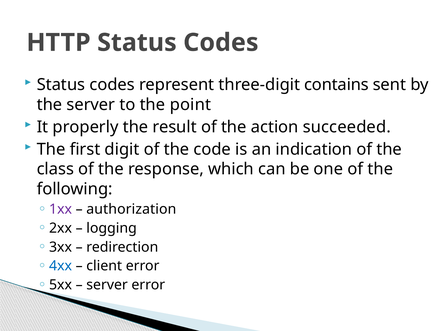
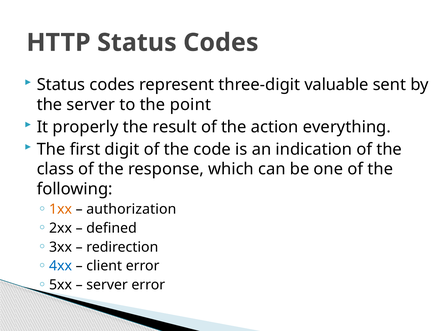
contains: contains -> valuable
succeeded: succeeded -> everything
1xx colour: purple -> orange
logging: logging -> defined
